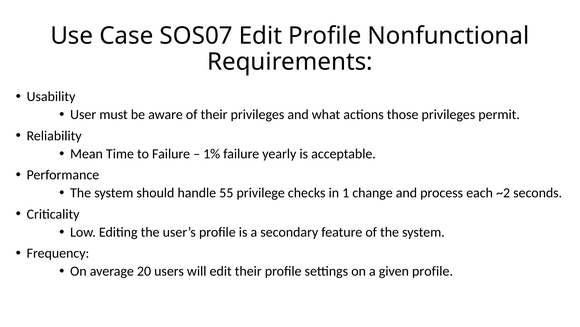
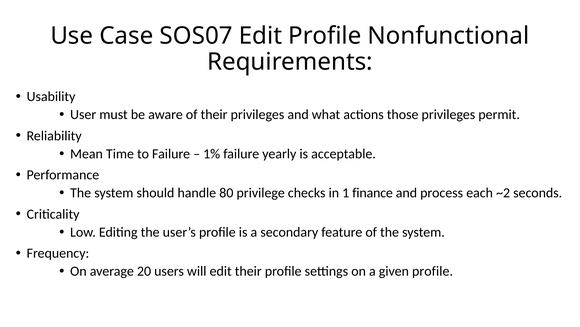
55: 55 -> 80
change: change -> finance
